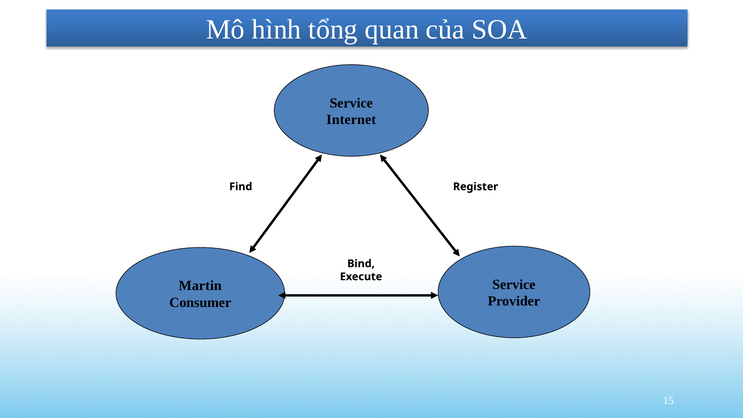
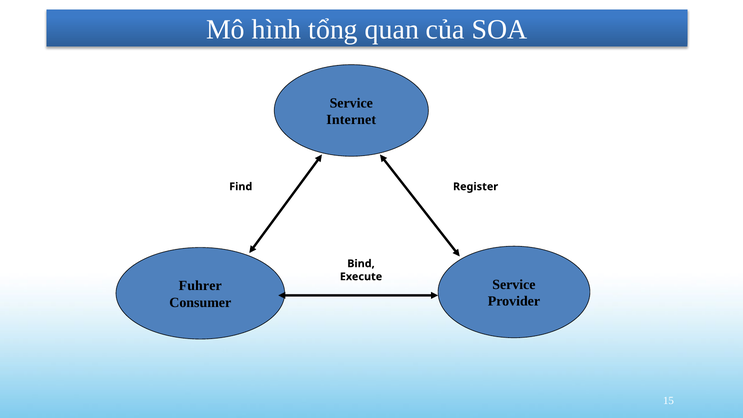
Martin: Martin -> Fuhrer
